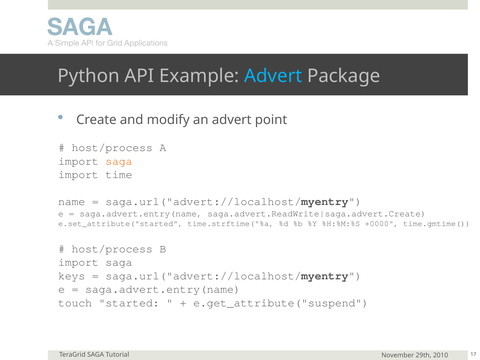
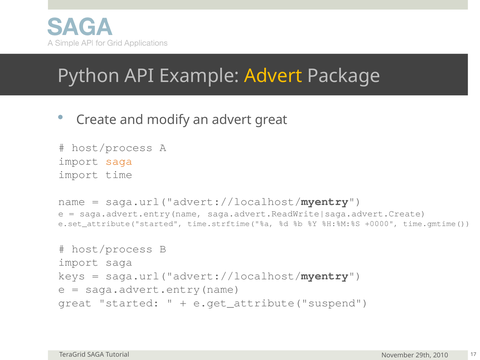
Advert at (273, 76) colour: light blue -> yellow
advert point: point -> great
touch at (75, 303): touch -> great
